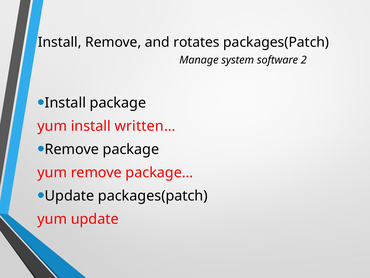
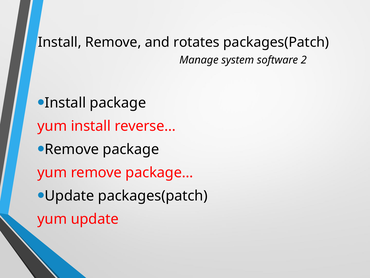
written…: written… -> reverse…
